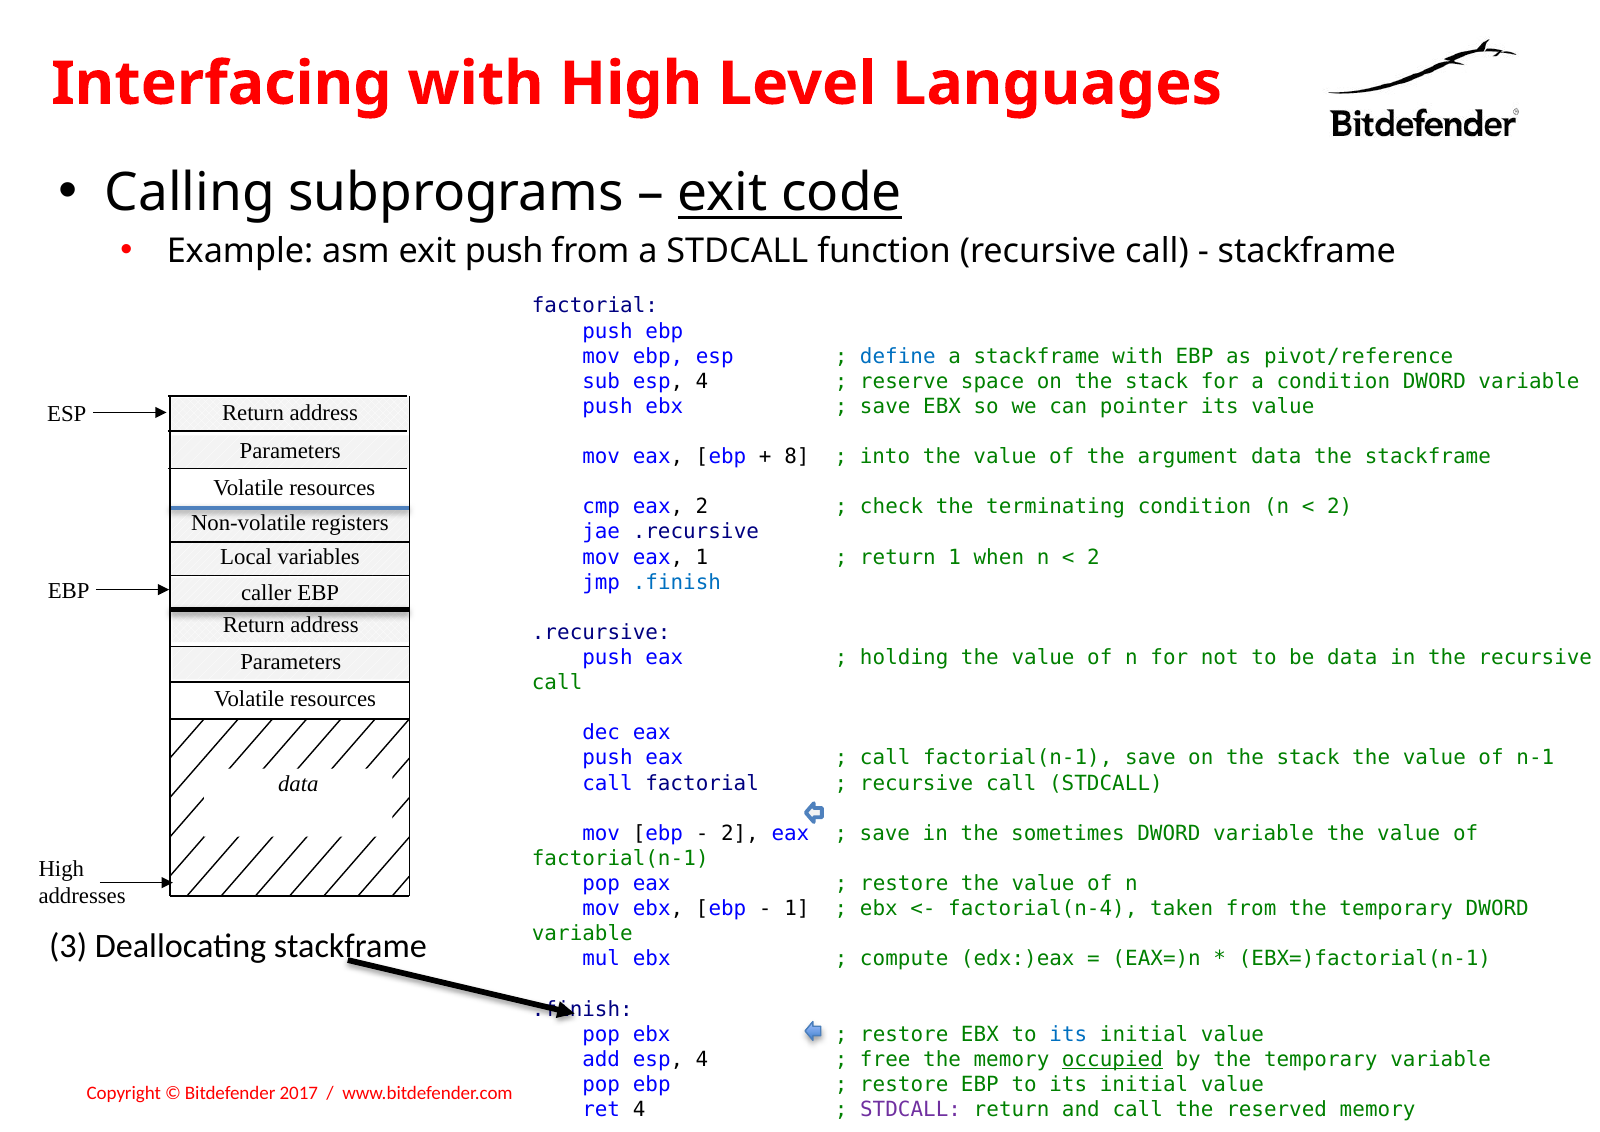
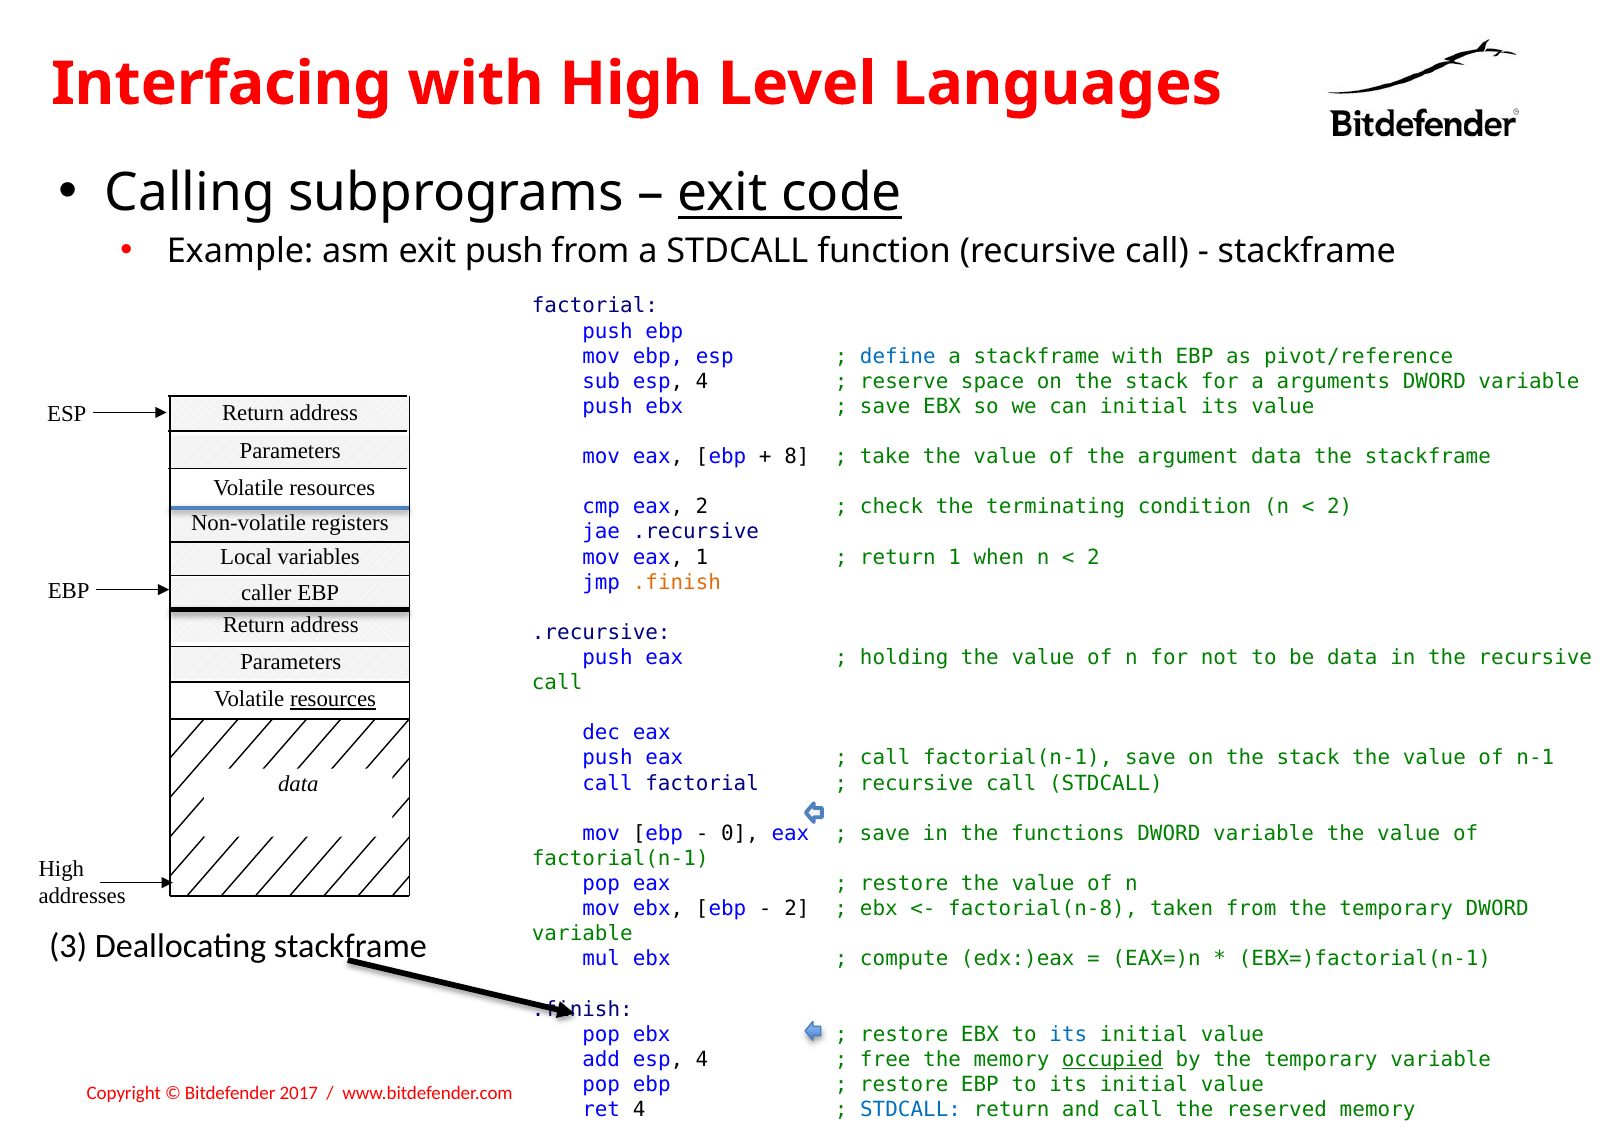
a condition: condition -> arguments
can pointer: pointer -> initial
into: into -> take
.finish at (677, 582) colour: blue -> orange
resources at (333, 699) underline: none -> present
2 at (740, 833): 2 -> 0
sometimes: sometimes -> functions
1 at (797, 909): 1 -> 2
factorial(n-4: factorial(n-4 -> factorial(n-8
STDCALL at (911, 1110) colour: purple -> blue
